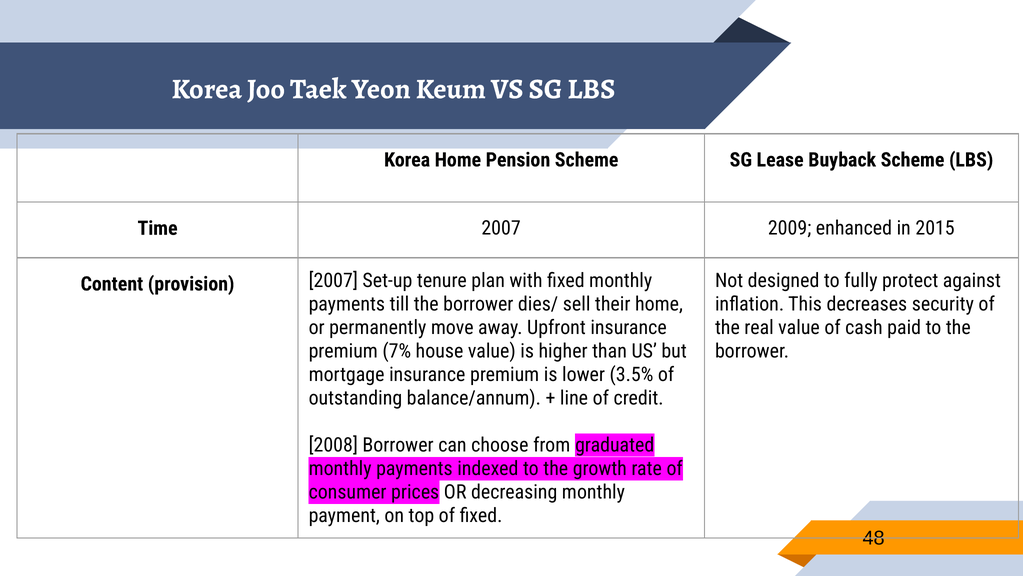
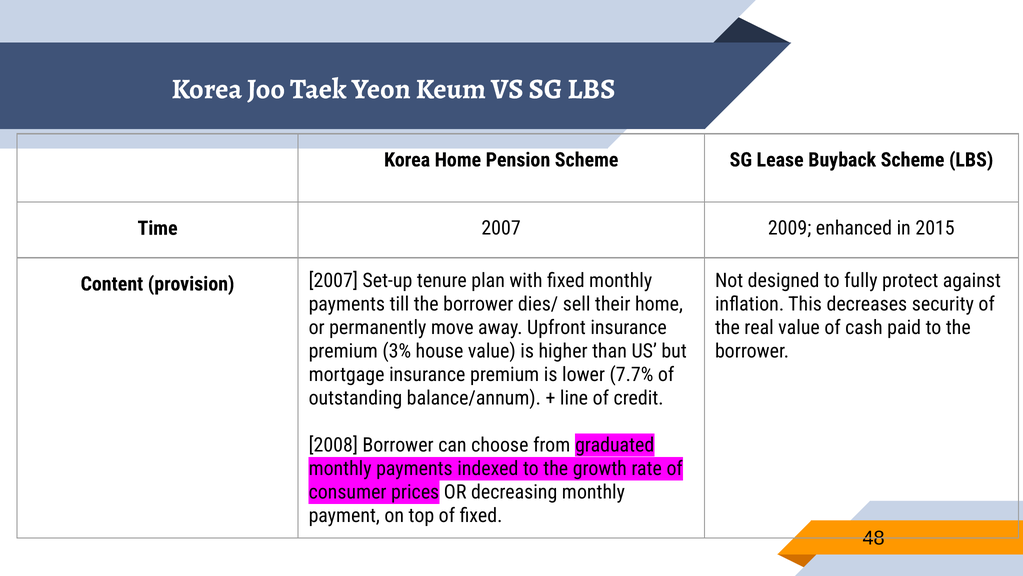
7%: 7% -> 3%
3.5%: 3.5% -> 7.7%
